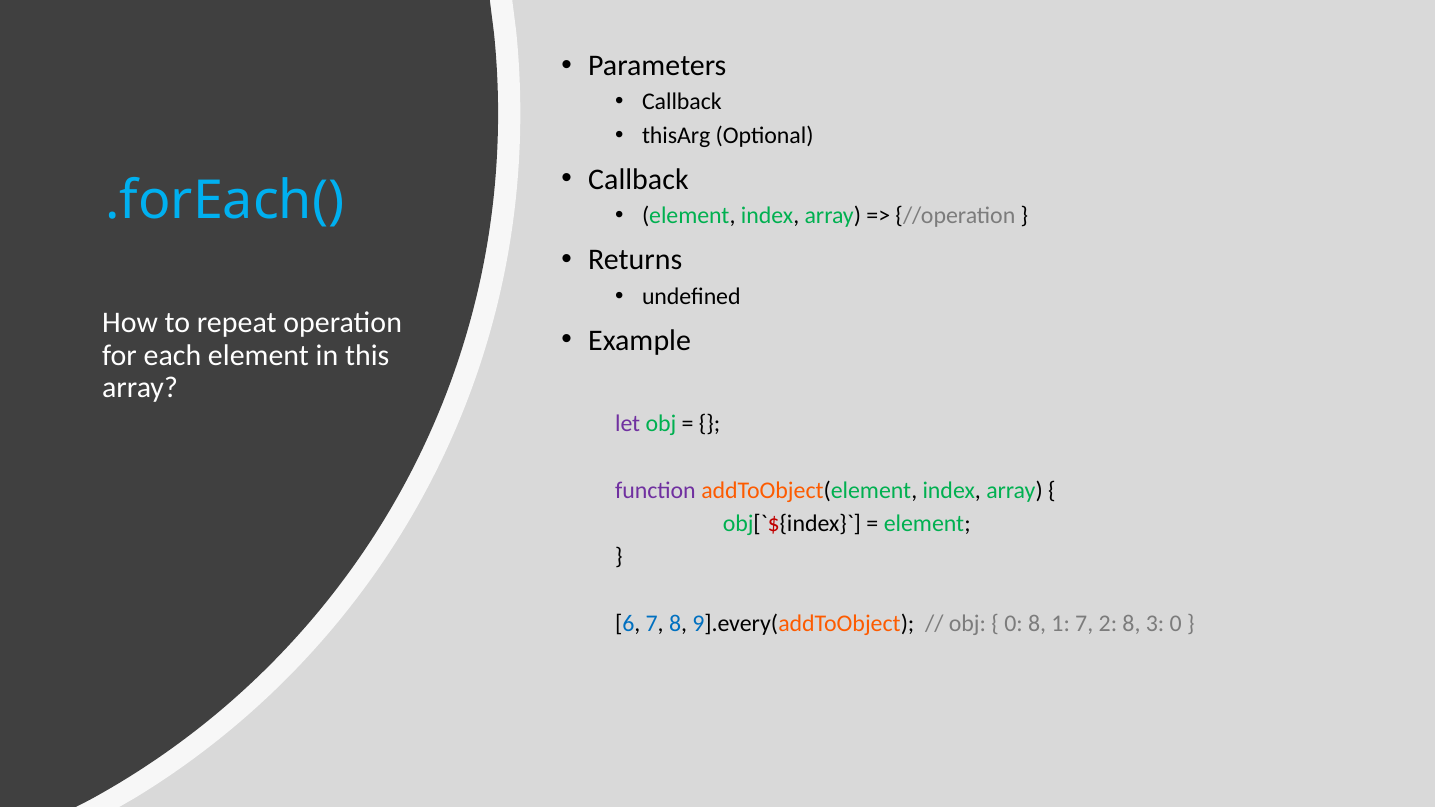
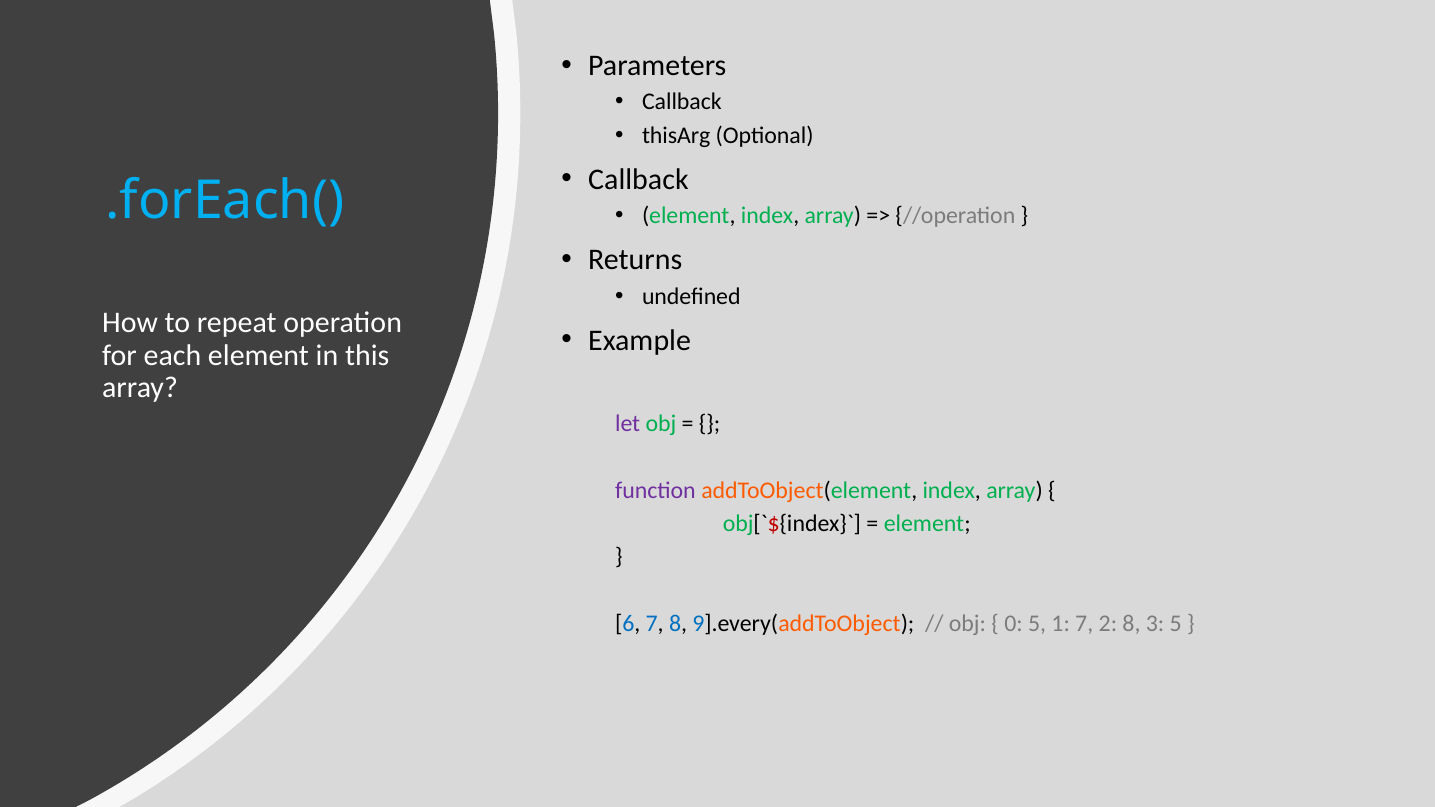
0 8: 8 -> 5
3 0: 0 -> 5
